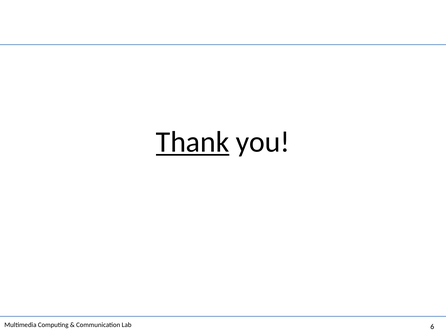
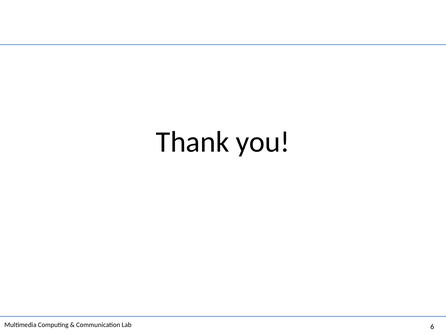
Thank underline: present -> none
